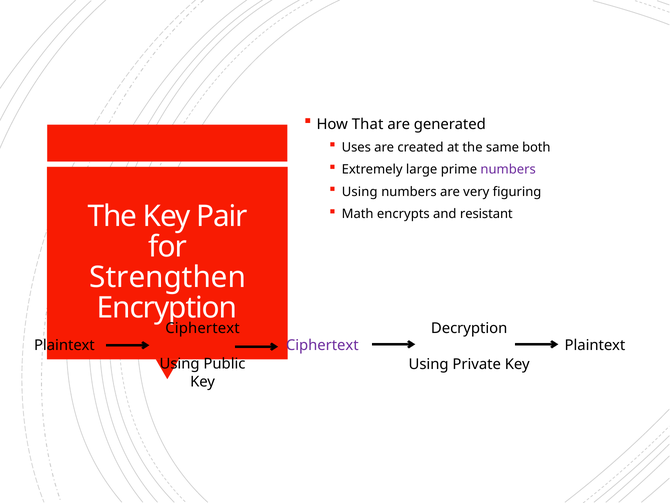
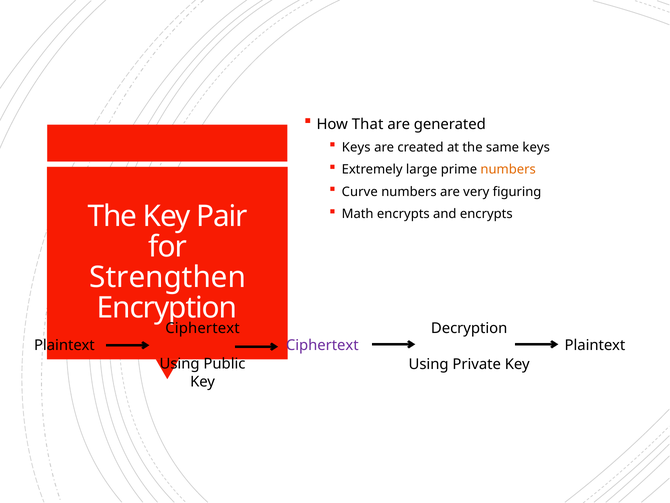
Uses at (356, 147): Uses -> Keys
same both: both -> keys
numbers at (508, 169) colour: purple -> orange
Using at (360, 192): Using -> Curve
and resistant: resistant -> encrypts
